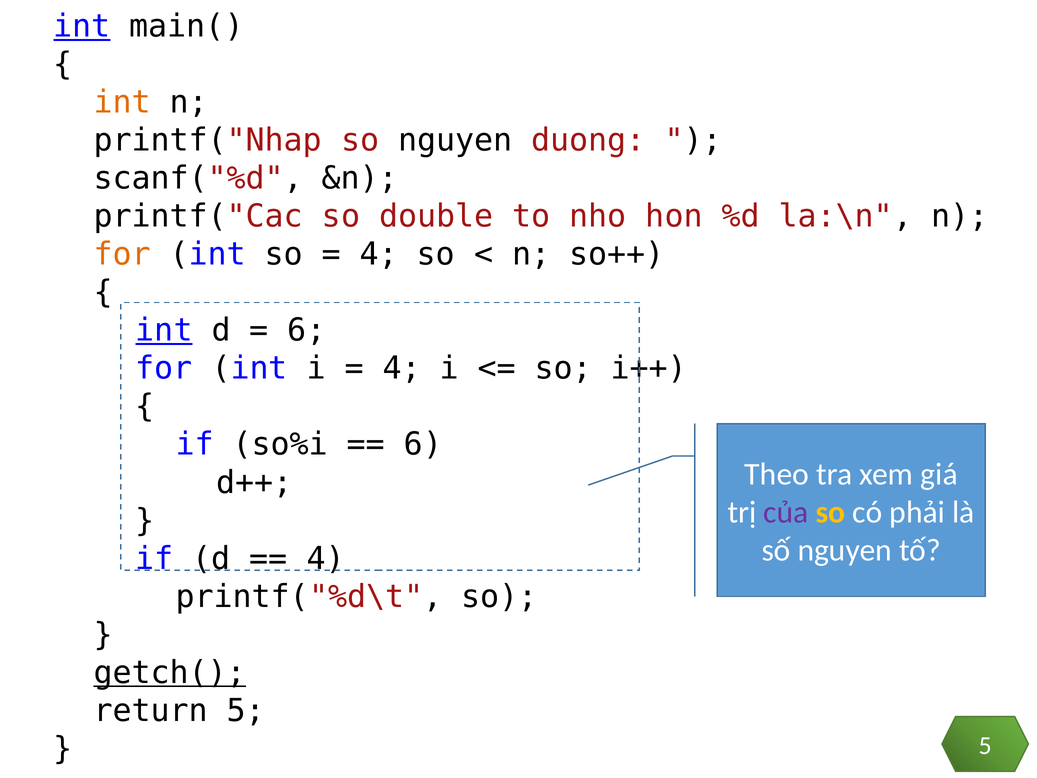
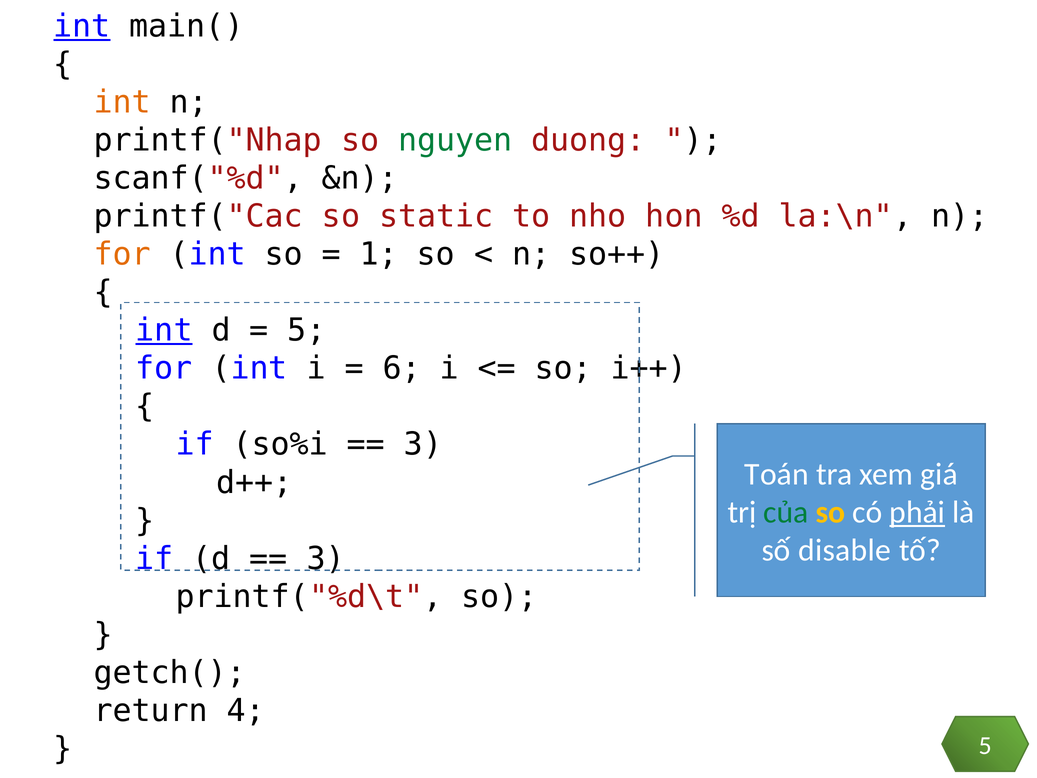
nguyen at (455, 140) colour: black -> green
double: double -> static
4 at (379, 254): 4 -> 1
6 at (307, 330): 6 -> 5
4 at (402, 368): 4 -> 6
6 at (423, 444): 6 -> 3
Theo: Theo -> Toán
của colour: purple -> green
phải underline: none -> present
số nguyen: nguyen -> disable
4 at (326, 558): 4 -> 3
getch( underline: present -> none
return 5: 5 -> 4
